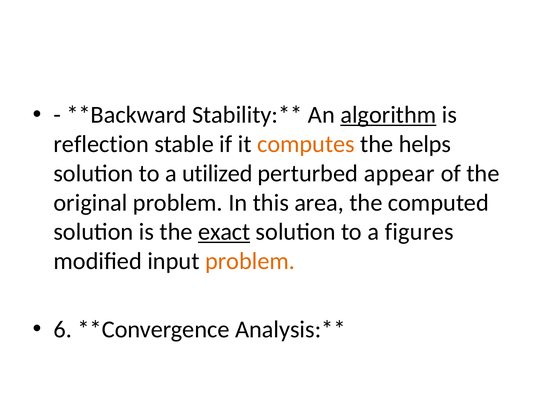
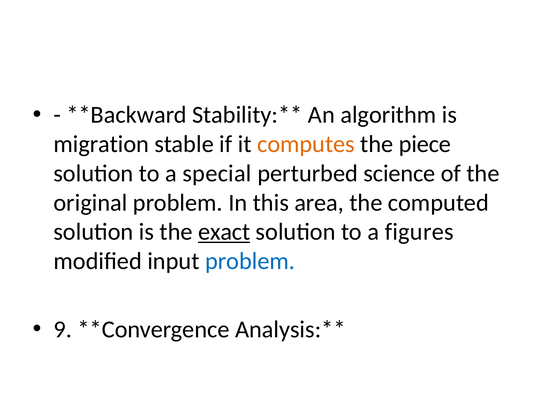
algorithm underline: present -> none
reflection: reflection -> migration
helps: helps -> piece
utilized: utilized -> special
appear: appear -> science
problem at (250, 261) colour: orange -> blue
6: 6 -> 9
